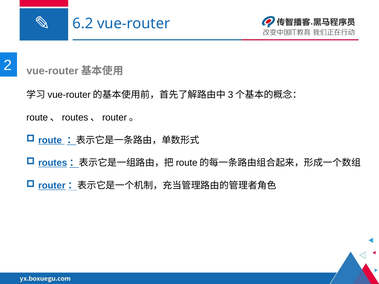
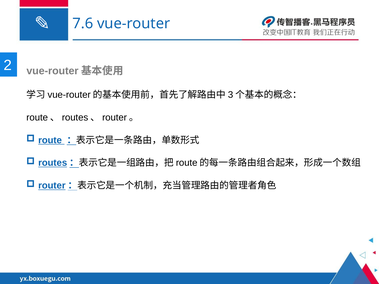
6.2: 6.2 -> 7.6
